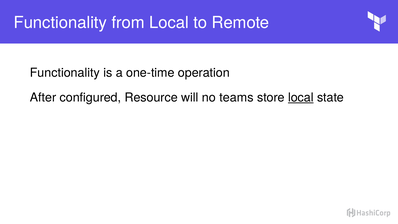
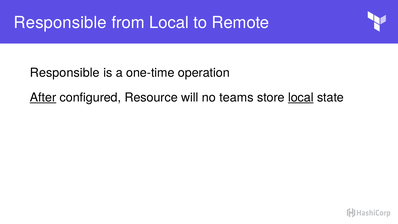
Functionality at (60, 23): Functionality -> Responsible
Functionality at (65, 73): Functionality -> Responsible
After underline: none -> present
